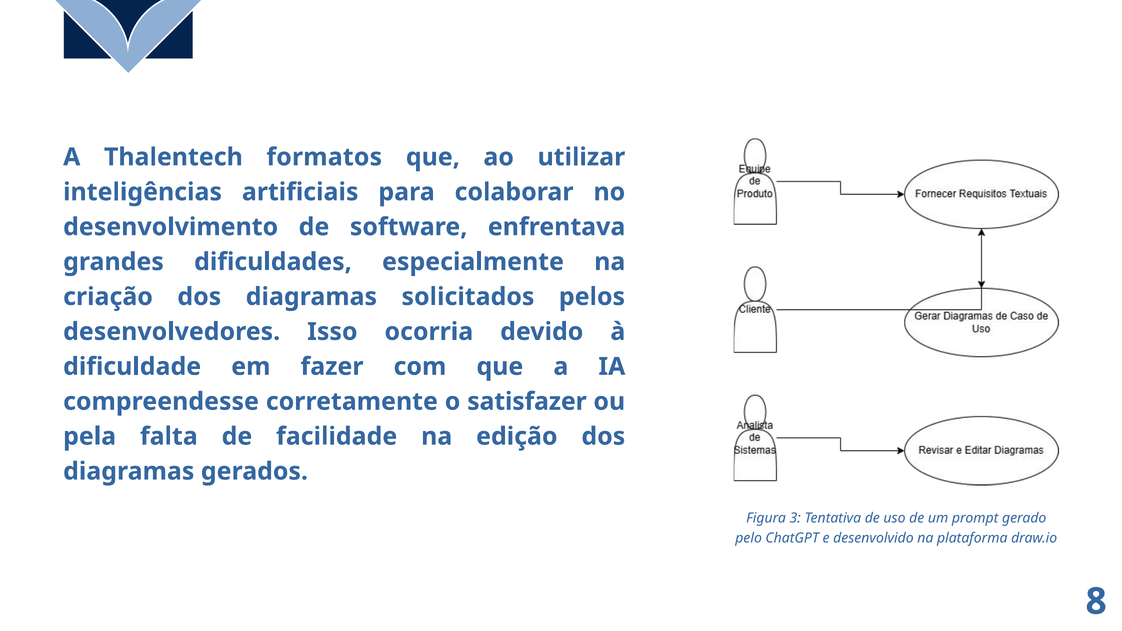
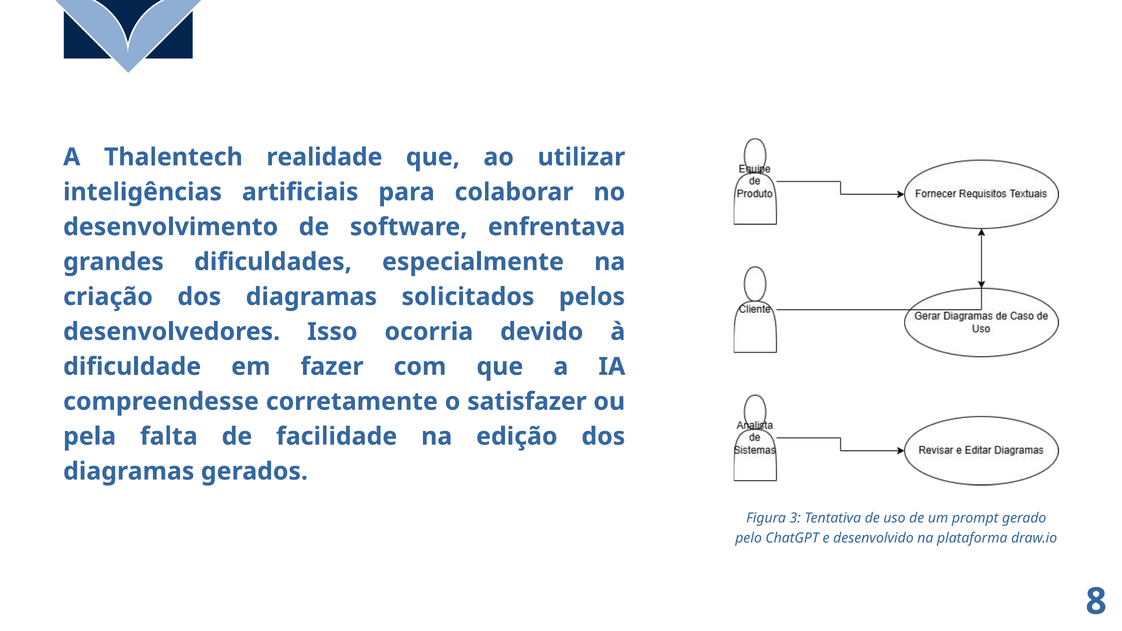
formatos: formatos -> realidade
